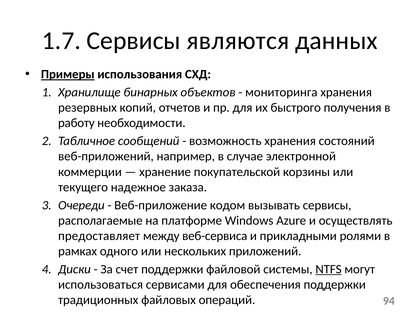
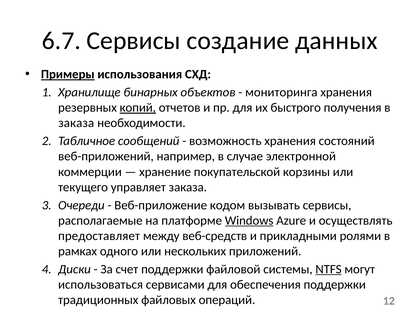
1.7: 1.7 -> 6.7
являются: являются -> создание
копий underline: none -> present
работу at (76, 123): работу -> заказа
надежное: надежное -> управляет
Windows underline: none -> present
веб-сервиса: веб-сервиса -> веб-средств
94: 94 -> 12
